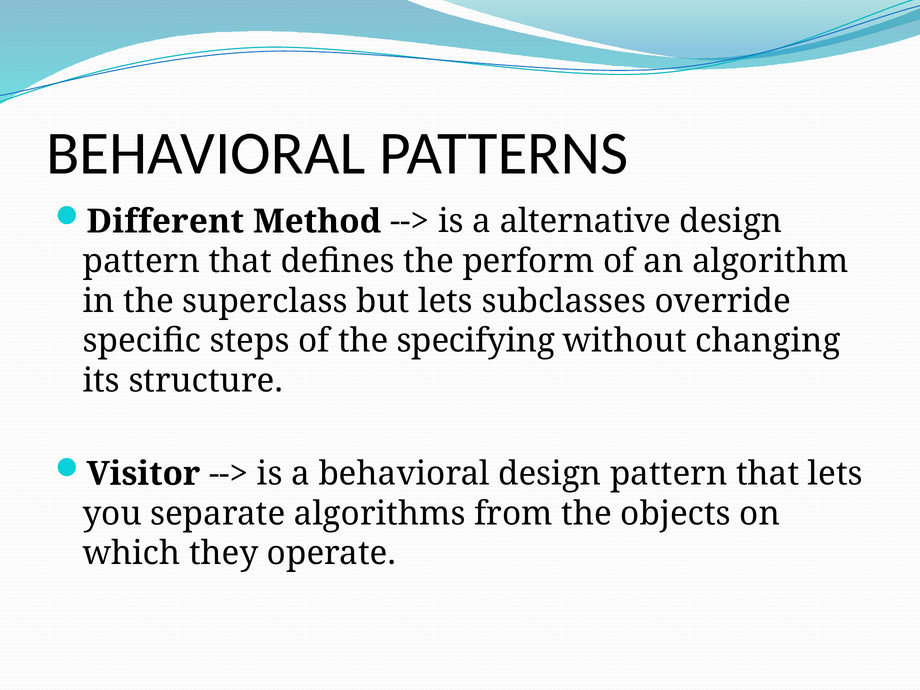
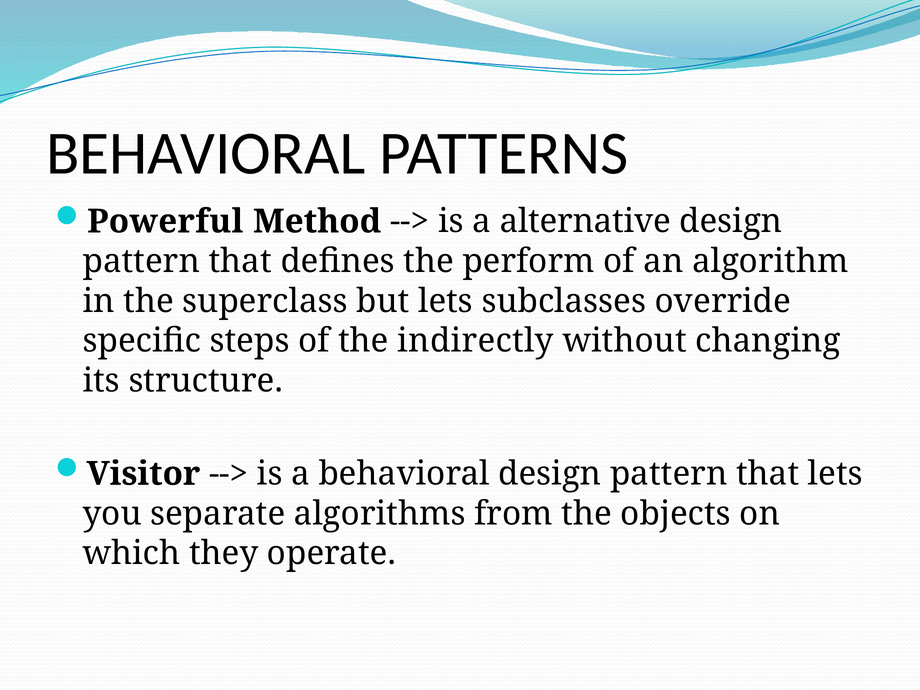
Different: Different -> Powerful
specifying: specifying -> indirectly
